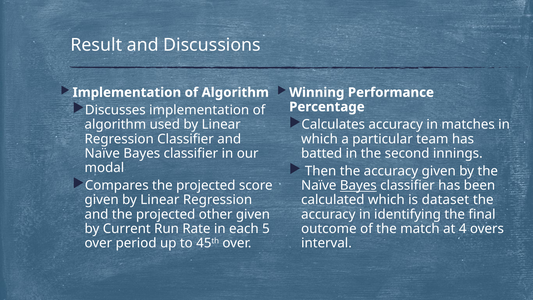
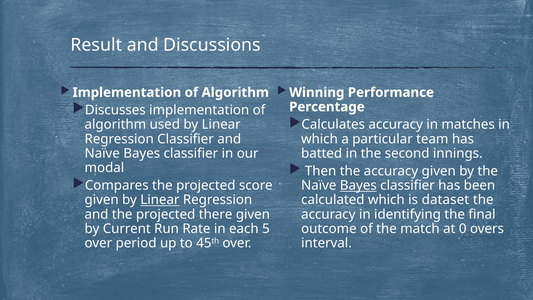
Linear at (160, 200) underline: none -> present
other: other -> there
4: 4 -> 0
